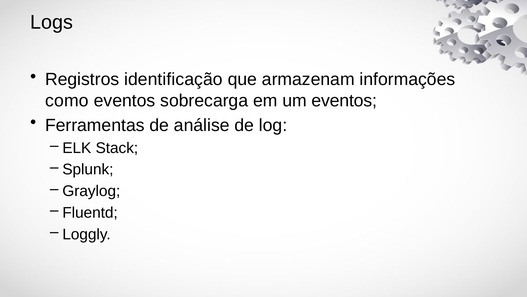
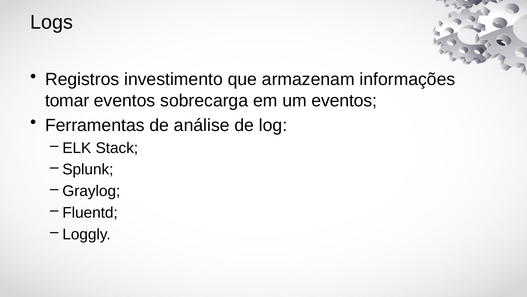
identificação: identificação -> investimento
como: como -> tomar
